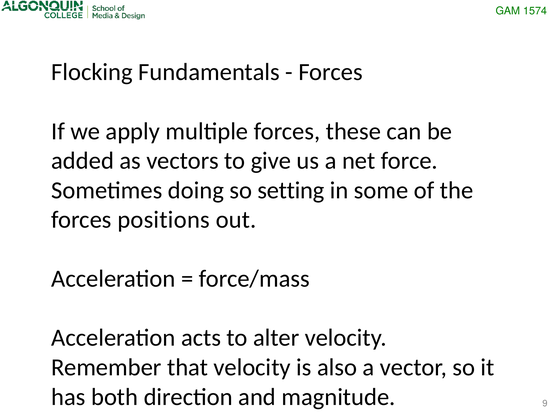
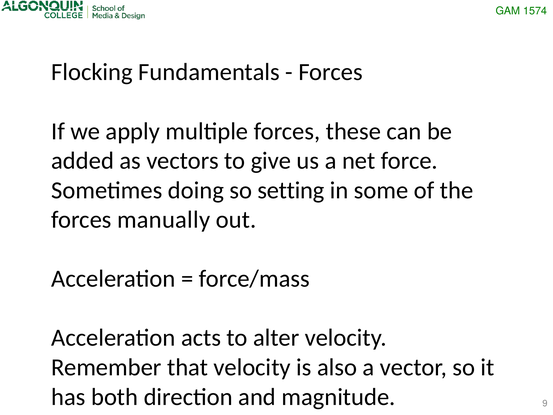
positions: positions -> manually
